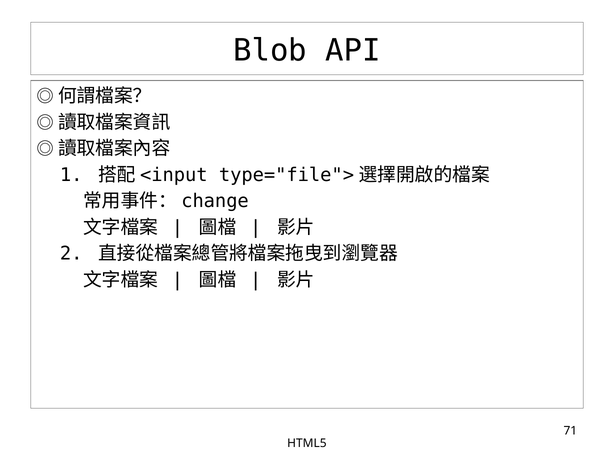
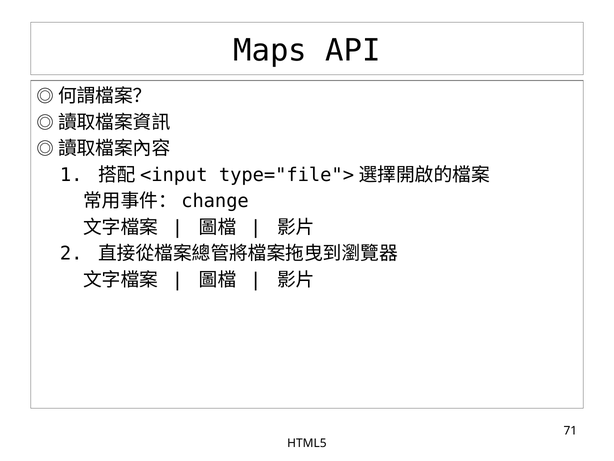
Blob: Blob -> Maps
